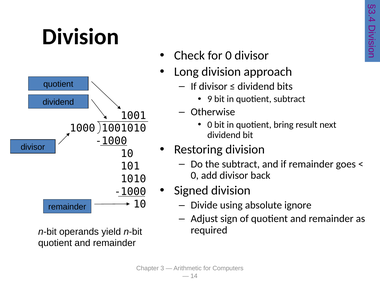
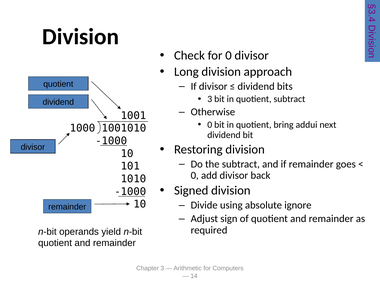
9 at (210, 99): 9 -> 3
result: result -> addui
